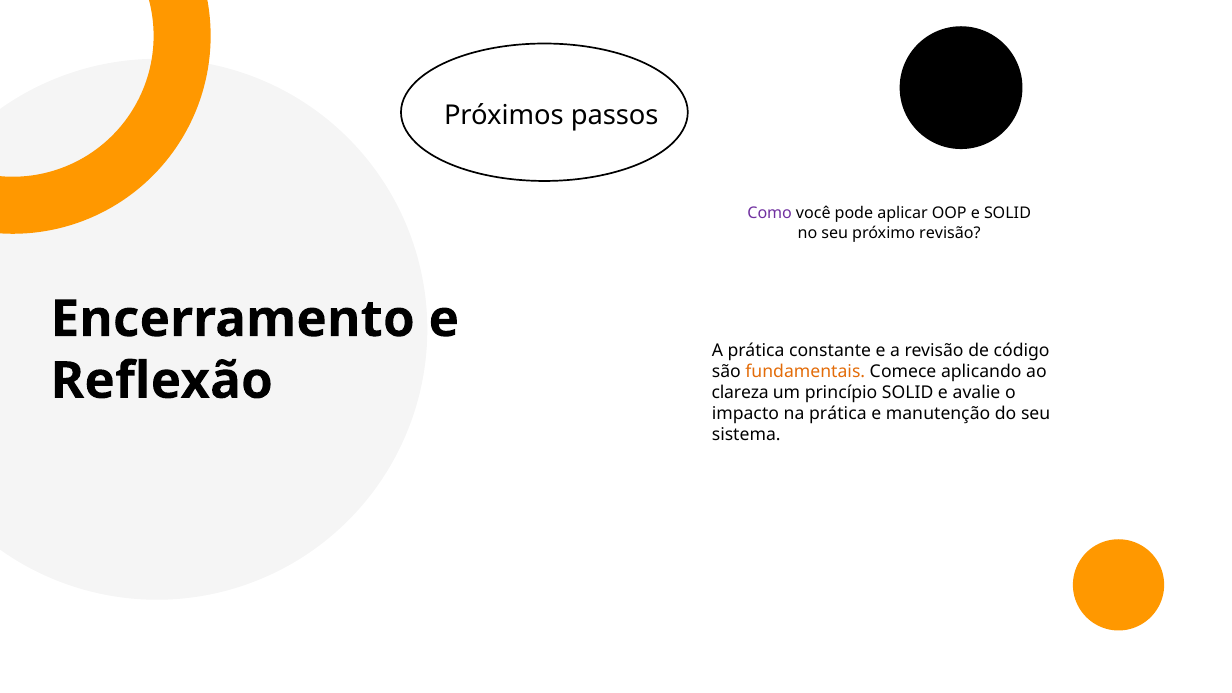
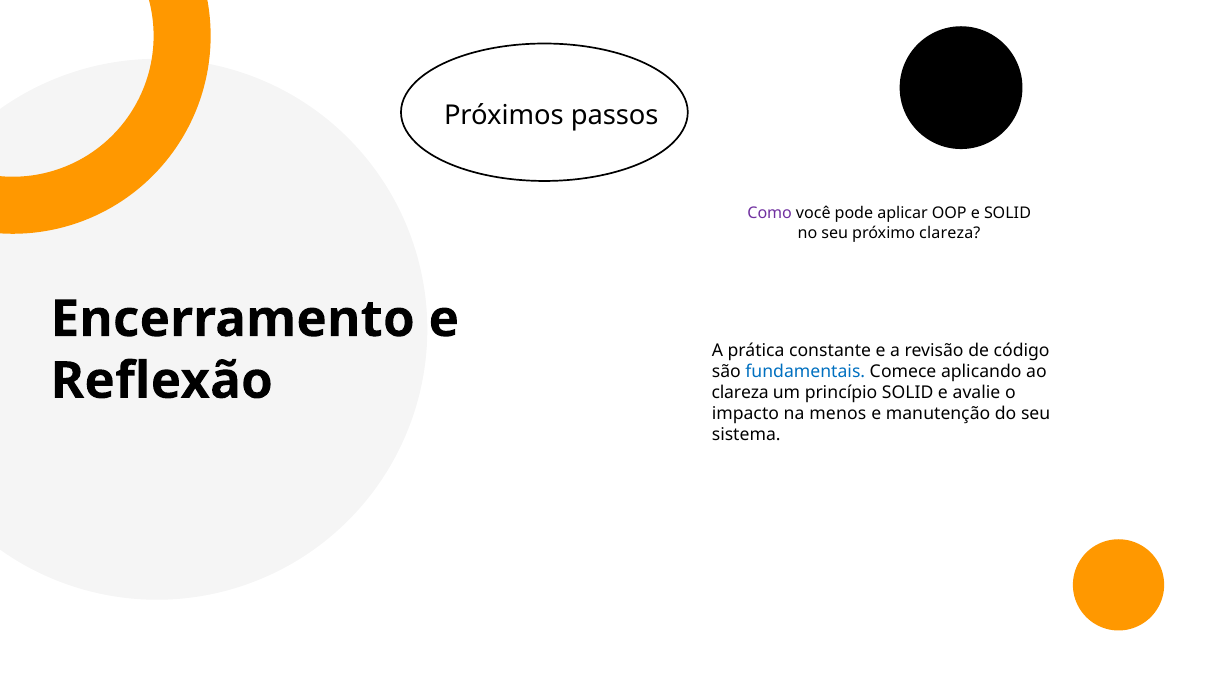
próximo revisão: revisão -> clareza
fundamentais colour: orange -> blue
na prática: prática -> menos
